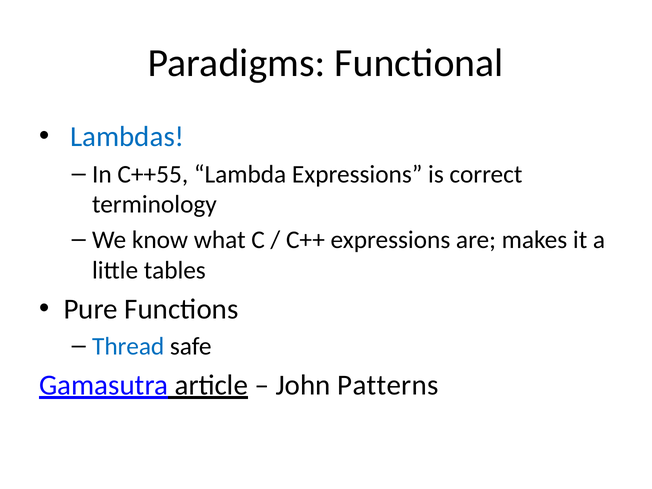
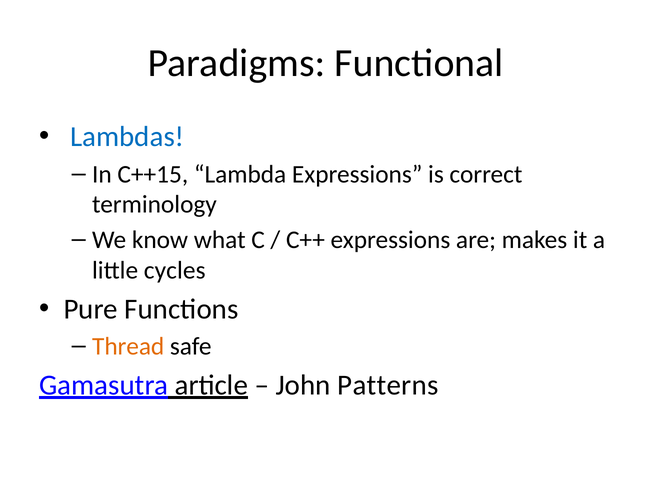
C++55: C++55 -> C++15
tables: tables -> cycles
Thread colour: blue -> orange
